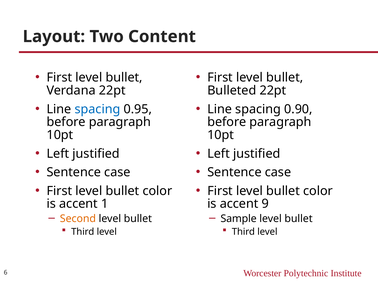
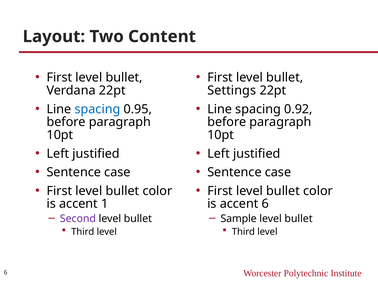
Bulleted: Bulleted -> Settings
0.90: 0.90 -> 0.92
accent 9: 9 -> 6
Second colour: orange -> purple
